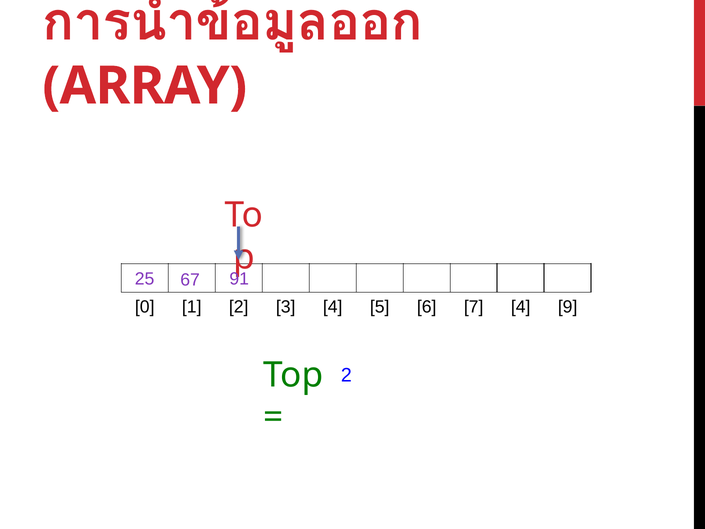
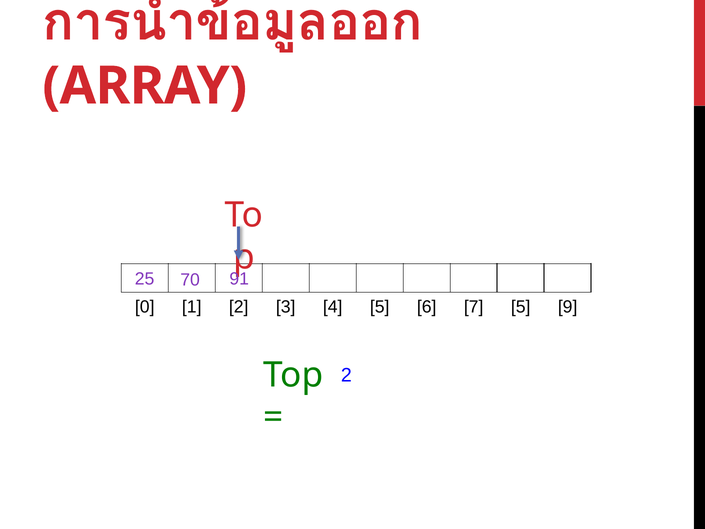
67: 67 -> 70
7 4: 4 -> 5
